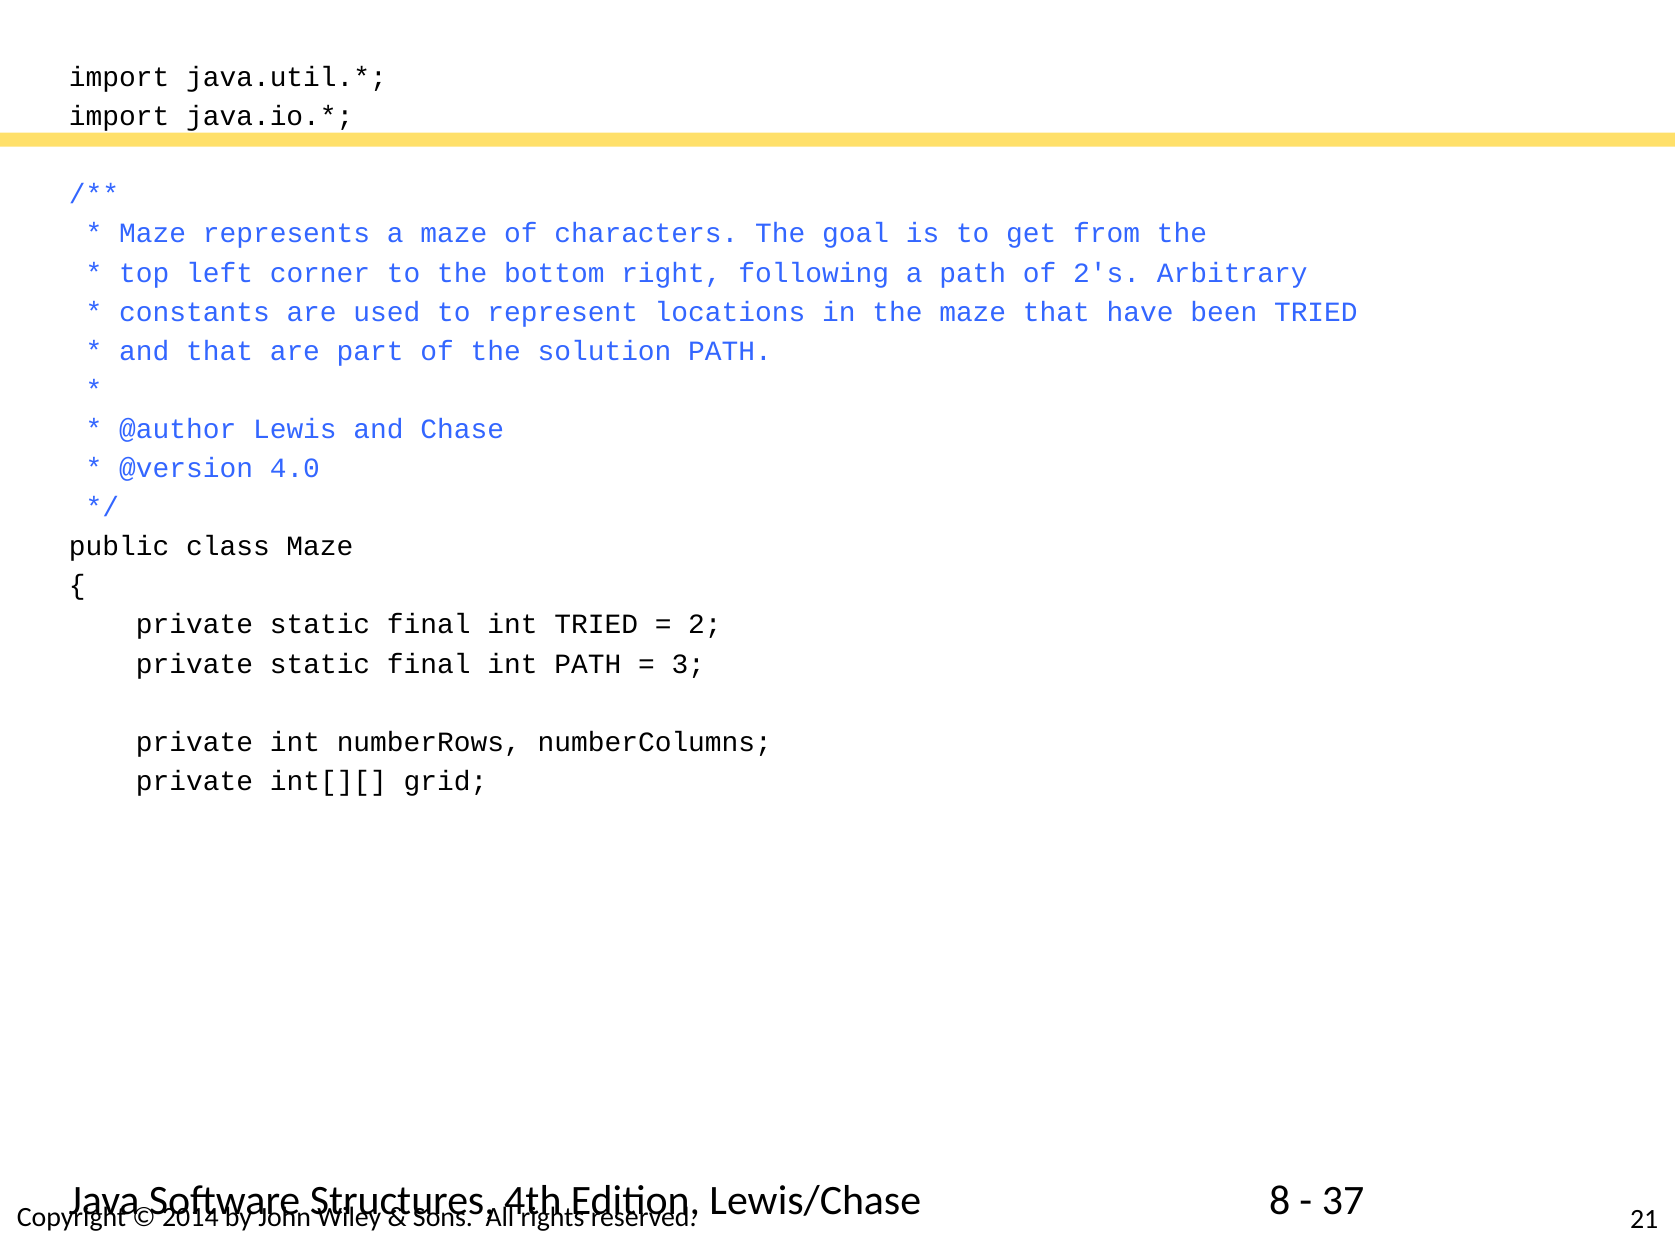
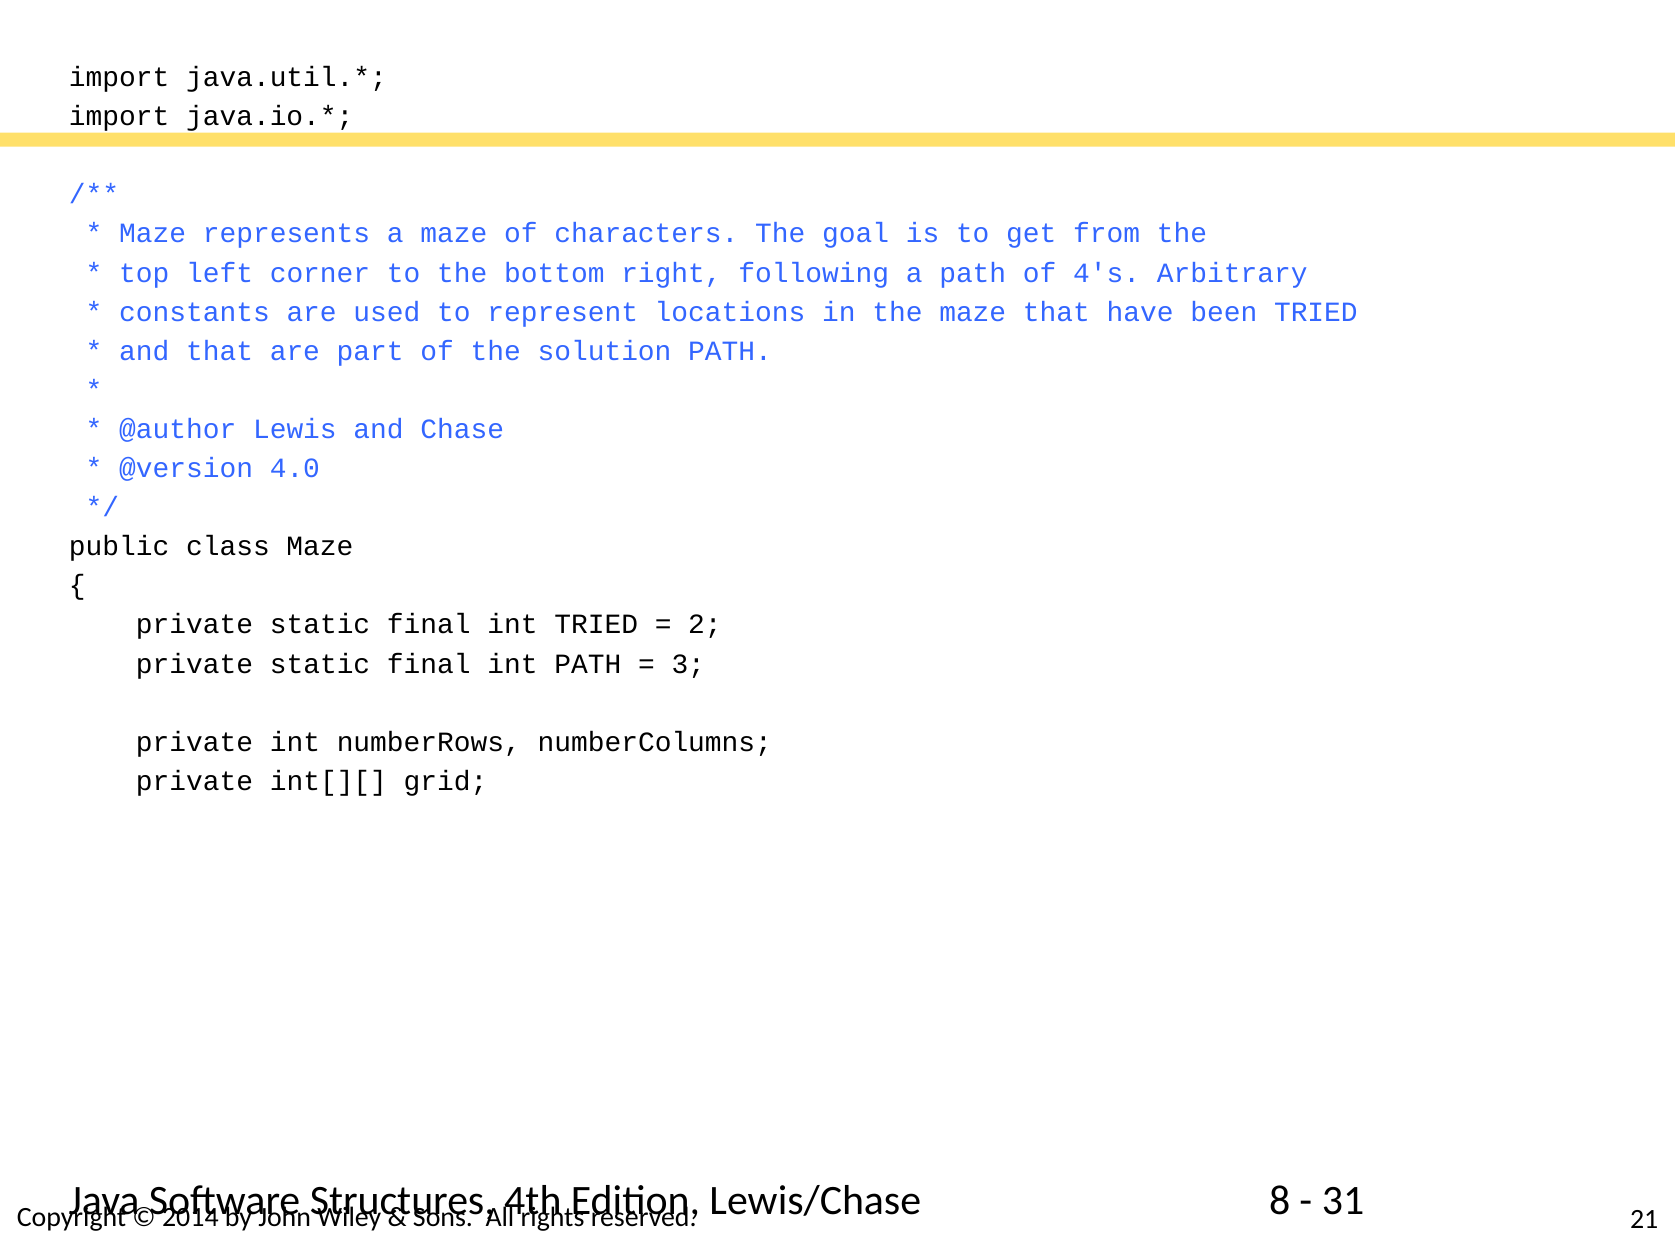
2's: 2's -> 4's
37: 37 -> 31
